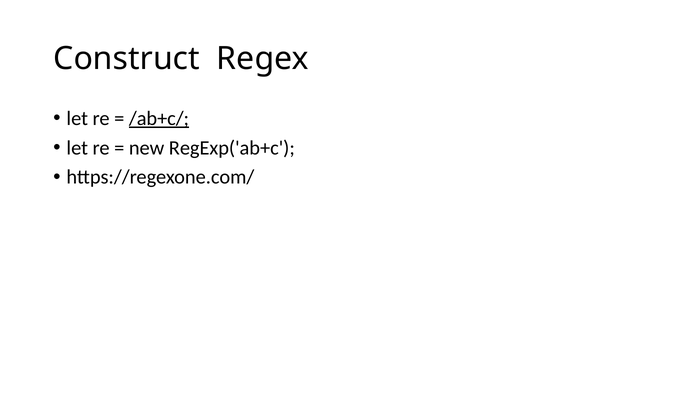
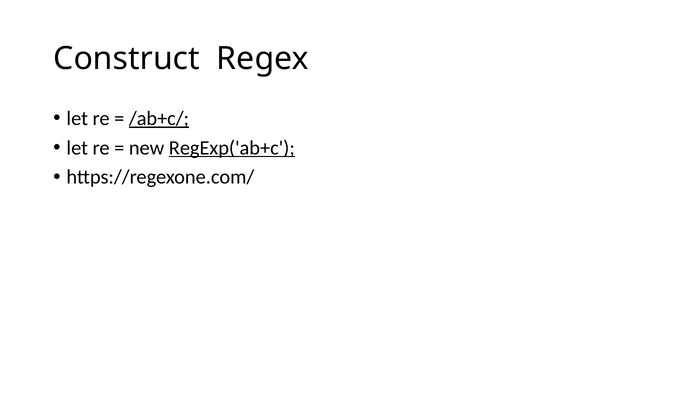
RegExp('ab+c underline: none -> present
